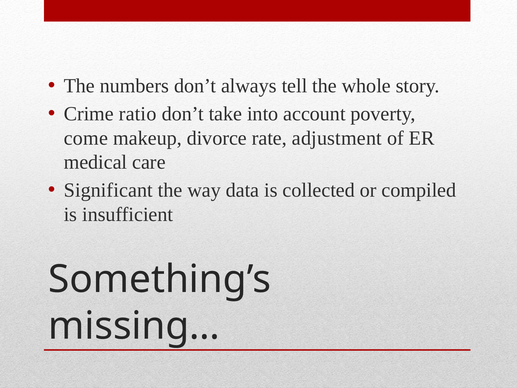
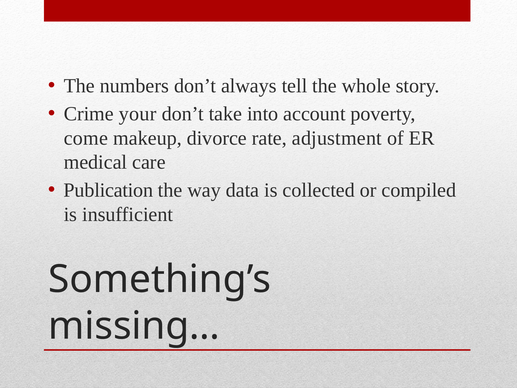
ratio: ratio -> your
Significant: Significant -> Publication
